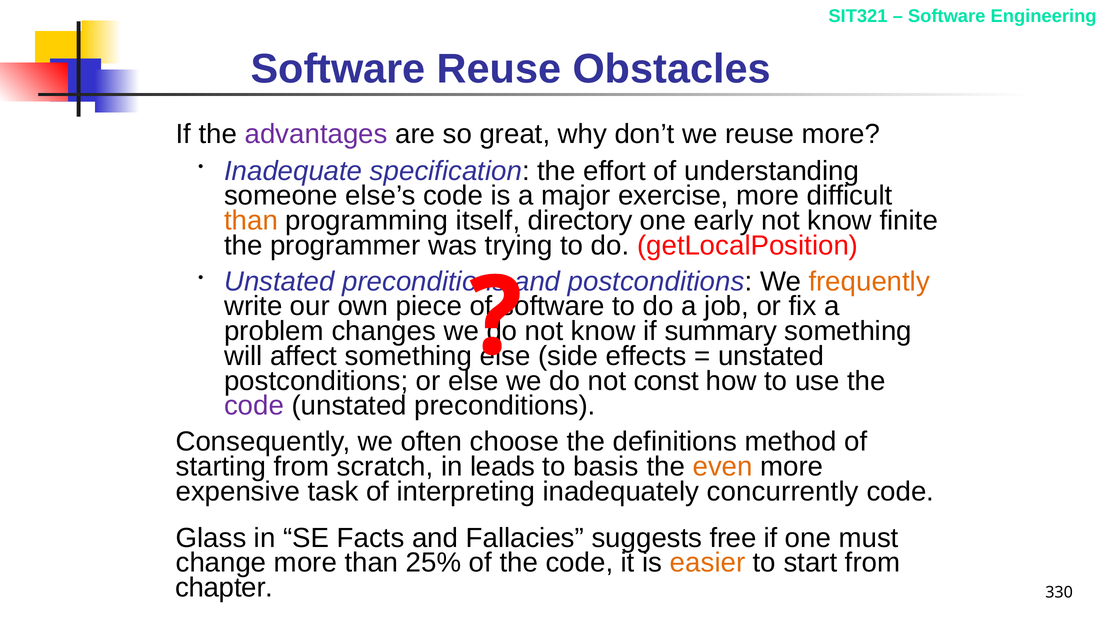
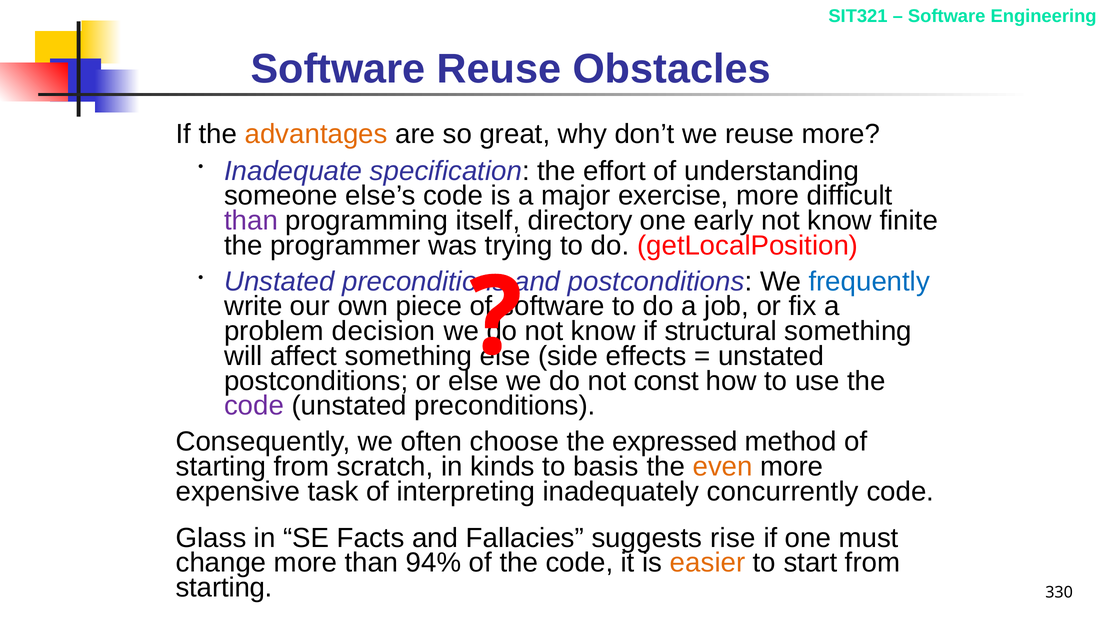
advantages colour: purple -> orange
than at (251, 220) colour: orange -> purple
frequently colour: orange -> blue
changes: changes -> decision
summary: summary -> structural
definitions: definitions -> expressed
leads: leads -> kinds
free: free -> rise
25%: 25% -> 94%
chapter at (224, 587): chapter -> starting
